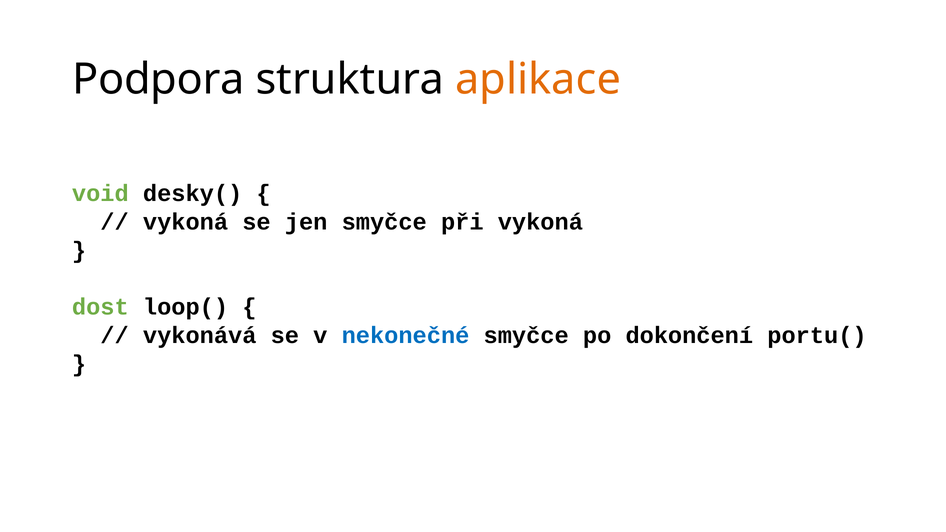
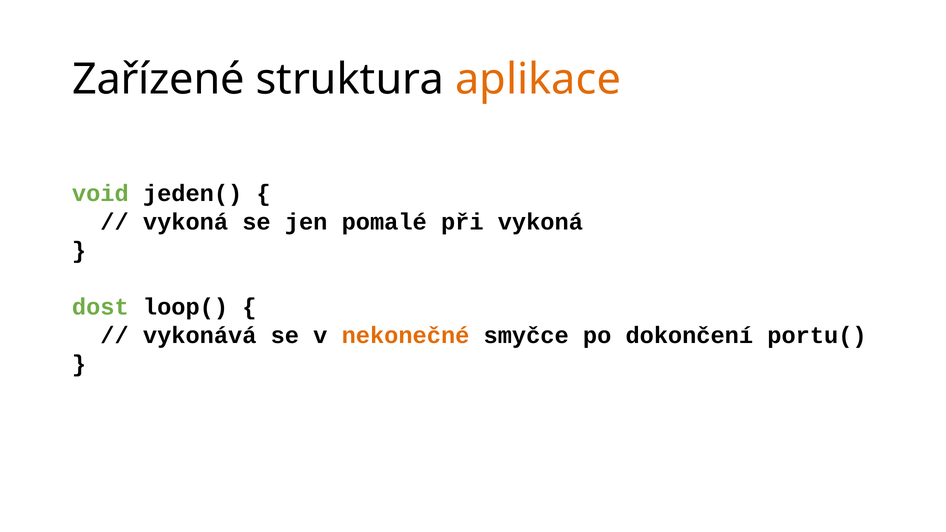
Podpora: Podpora -> Zařízené
desky(: desky( -> jeden(
jen smyčce: smyčce -> pomalé
nekonečné colour: blue -> orange
